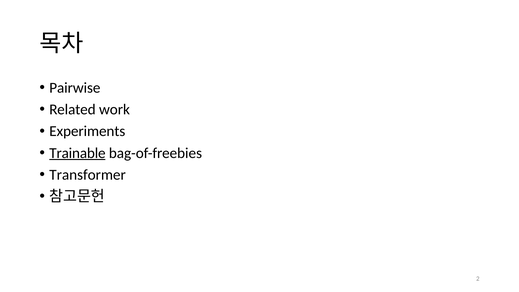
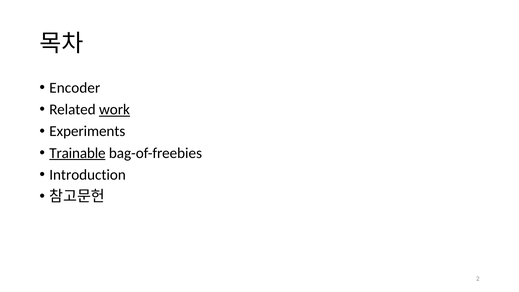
Pairwise: Pairwise -> Encoder
work underline: none -> present
Transformer: Transformer -> Introduction
